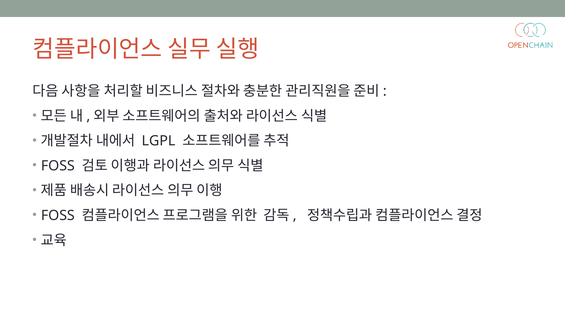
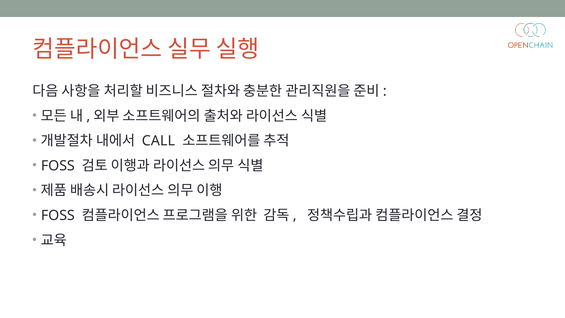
LGPL: LGPL -> CALL
